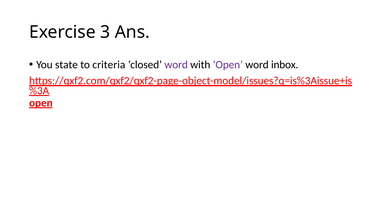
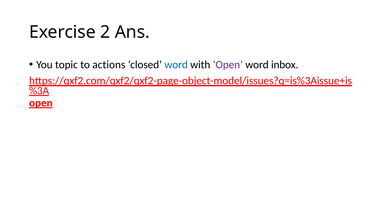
3: 3 -> 2
state: state -> topic
criteria: criteria -> actions
word at (176, 65) colour: purple -> blue
